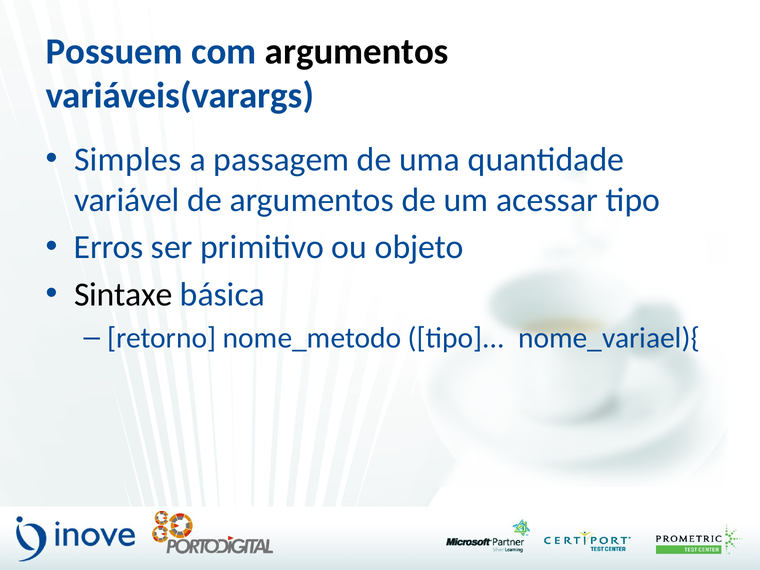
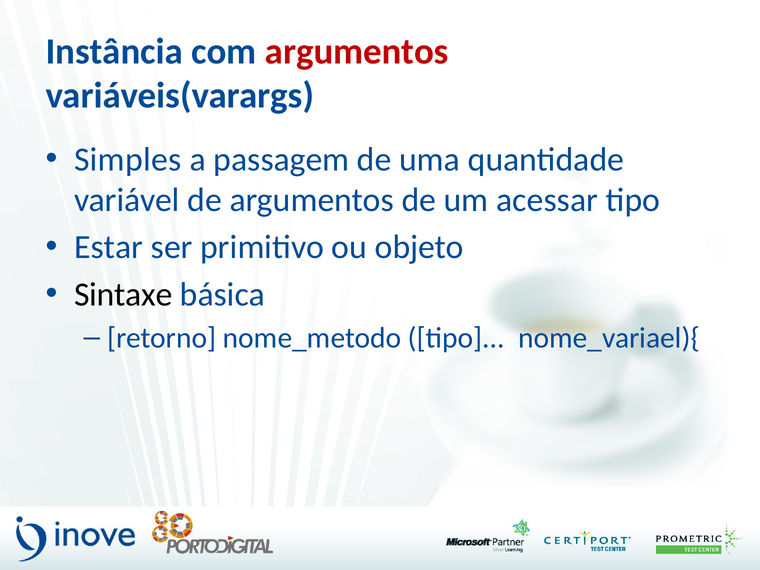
Possuem: Possuem -> Instância
argumentos at (357, 51) colour: black -> red
Erros: Erros -> Estar
